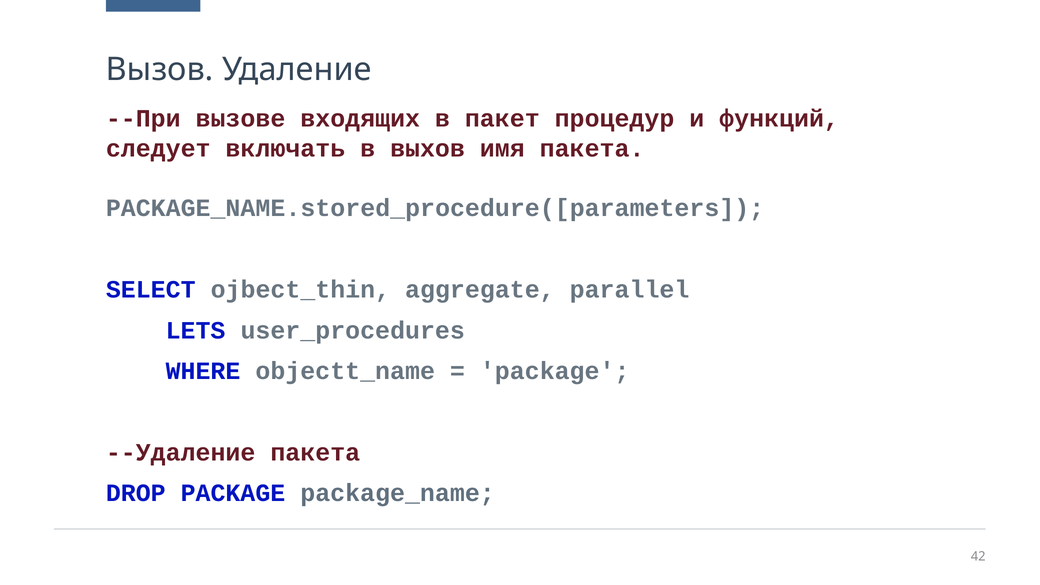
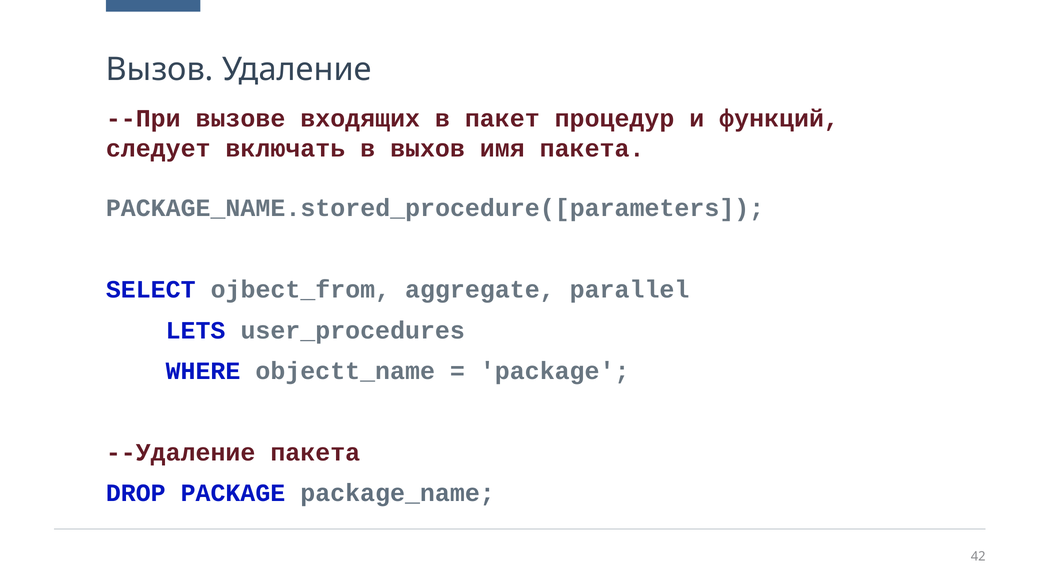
ojbect_thin: ojbect_thin -> ojbect_from
